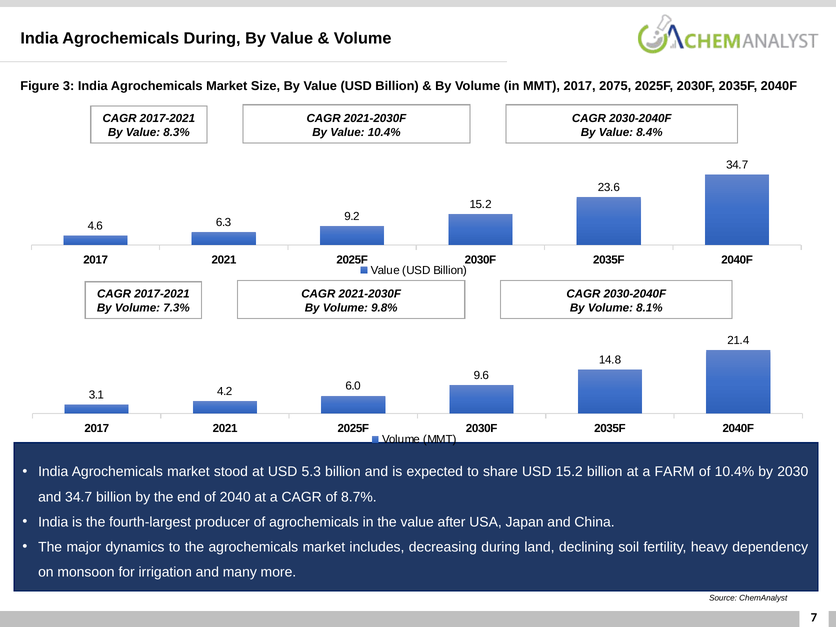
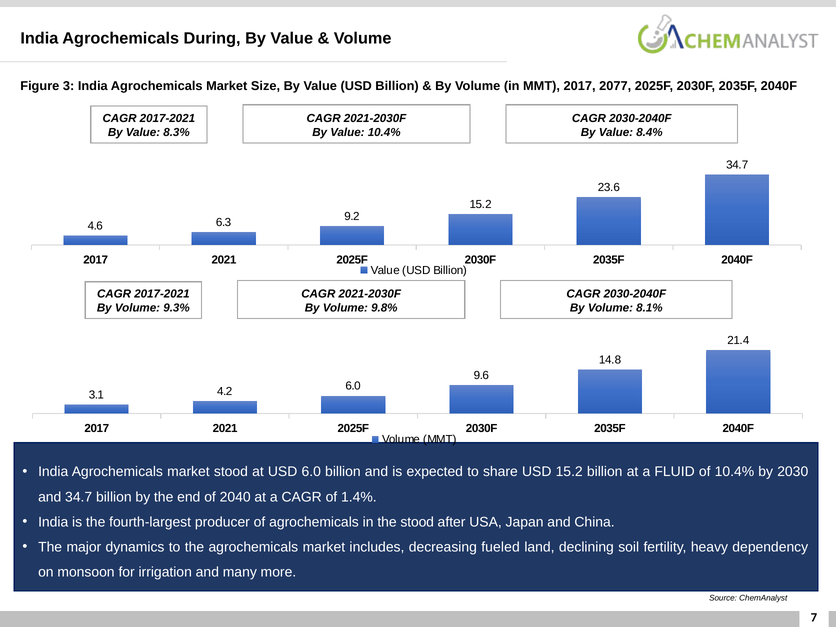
2075: 2075 -> 2077
7.3%: 7.3% -> 9.3%
USD 5.3: 5.3 -> 6.0
FARM: FARM -> FLUID
8.7%: 8.7% -> 1.4%
the value: value -> stood
decreasing during: during -> fueled
